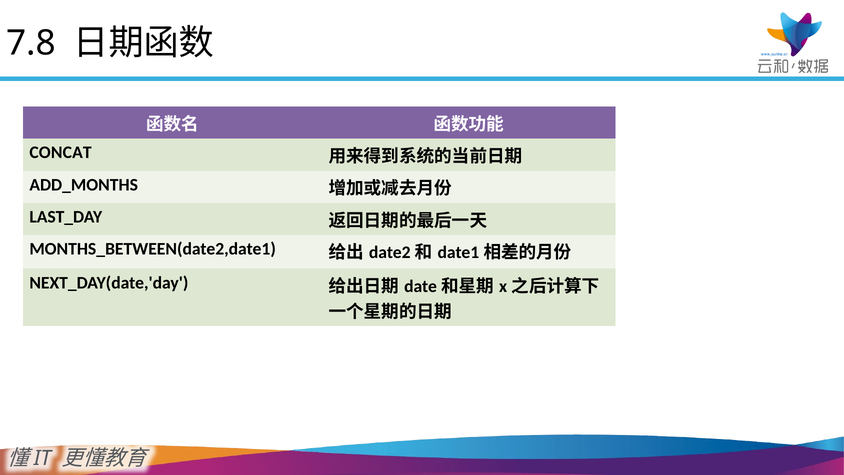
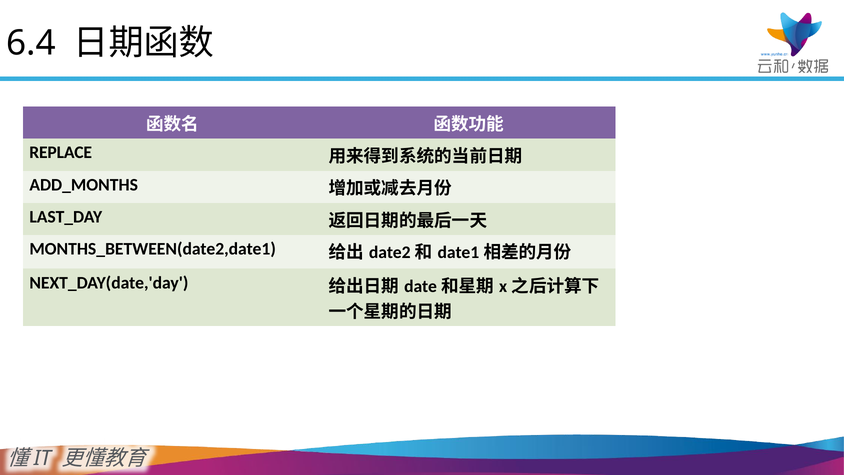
7.8: 7.8 -> 6.4
CONCAT: CONCAT -> REPLACE
